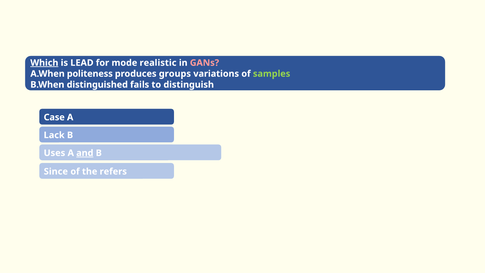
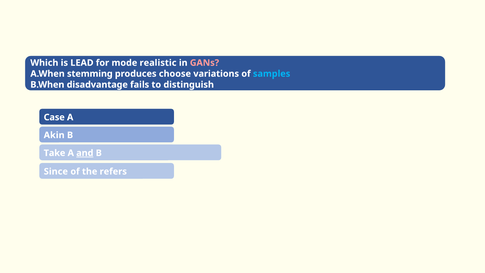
Which underline: present -> none
politeness: politeness -> stemming
groups: groups -> choose
samples colour: light green -> light blue
distinguished: distinguished -> disadvantage
Lack: Lack -> Akin
Uses: Uses -> Take
